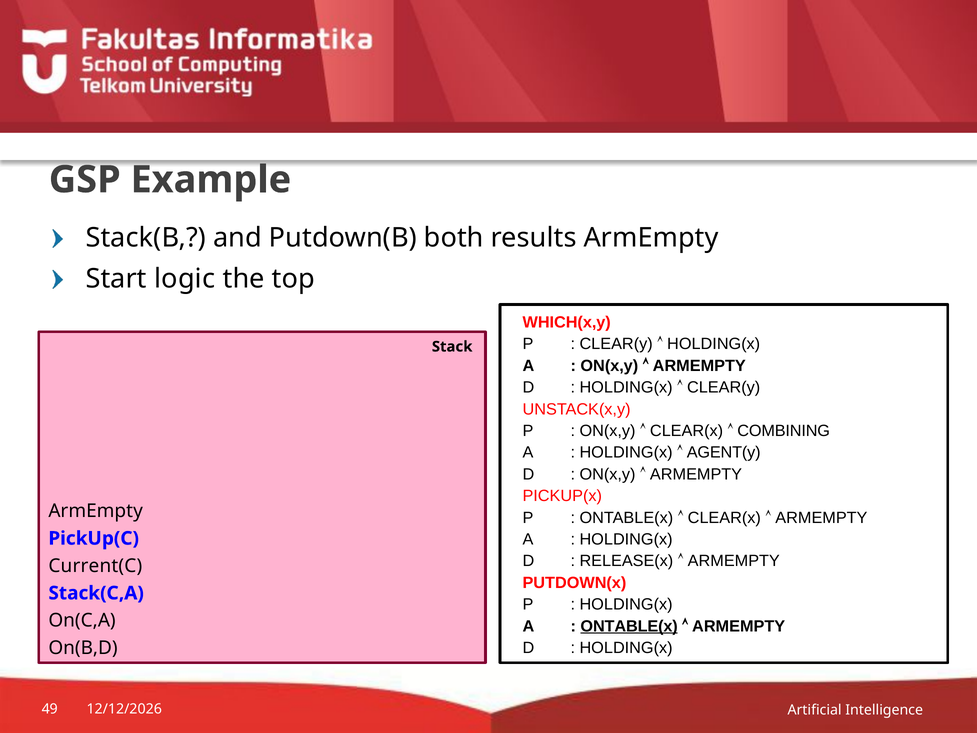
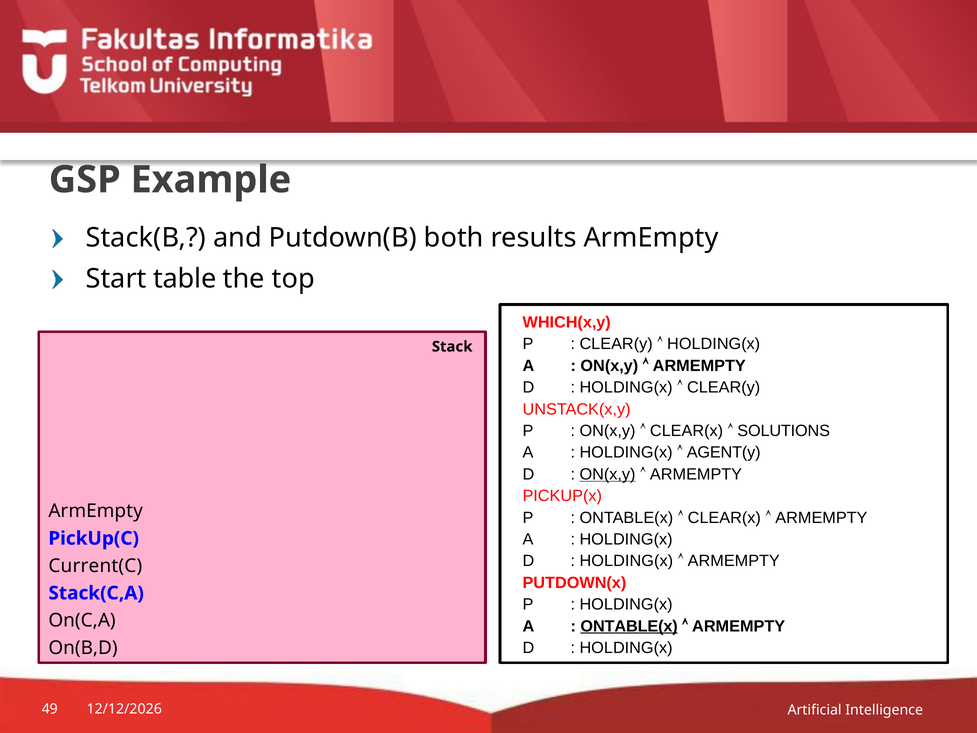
logic: logic -> table
COMBINING: COMBINING -> SOLUTIONS
ON(x,y at (607, 474) underline: none -> present
RELEASE(x at (626, 561): RELEASE(x -> HOLDING(x
